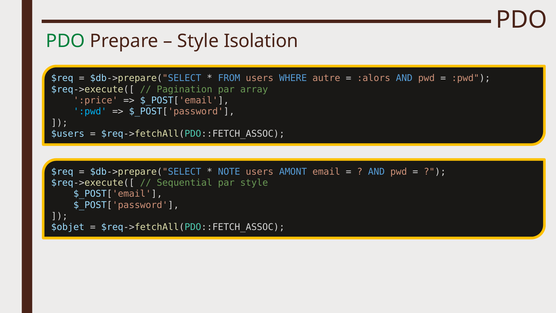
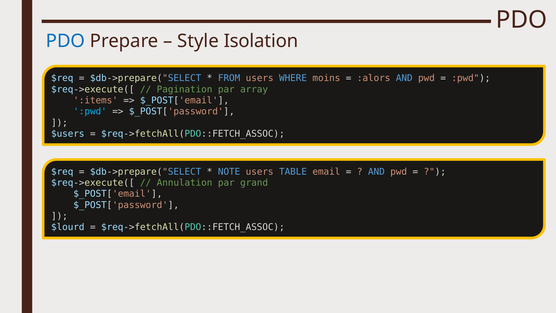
PDO at (65, 41) colour: green -> blue
autre: autre -> moins
:price: :price -> :items
AMONT: AMONT -> TABLE
Sequential: Sequential -> Annulation
par style: style -> grand
$objet: $objet -> $lourd
